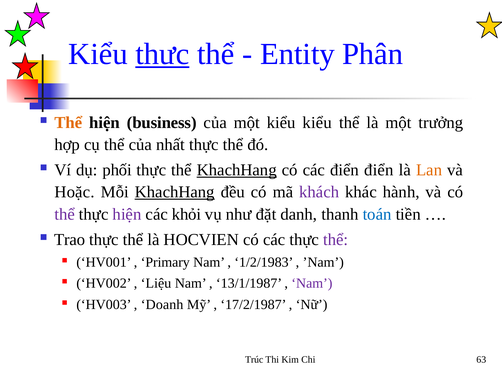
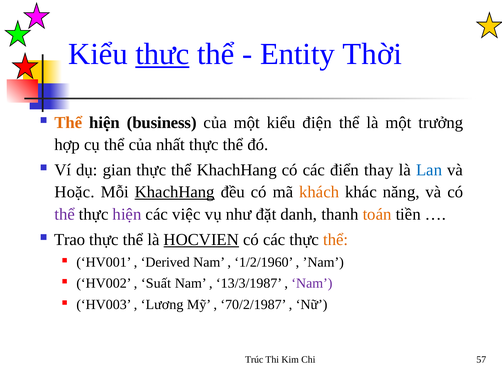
Phân: Phân -> Thời
kiểu kiểu: kiểu -> điện
phối: phối -> gian
KhachHang at (237, 170) underline: present -> none
điển điển: điển -> thay
Lan colour: orange -> blue
khách colour: purple -> orange
hành: hành -> năng
khỏi: khỏi -> việc
toán colour: blue -> orange
HOCVIEN underline: none -> present
thể at (336, 240) colour: purple -> orange
Primary: Primary -> Derived
1/2/1983: 1/2/1983 -> 1/2/1960
Liệu: Liệu -> Suất
13/1/1987: 13/1/1987 -> 13/3/1987
Doanh: Doanh -> Lương
17/2/1987: 17/2/1987 -> 70/2/1987
63: 63 -> 57
